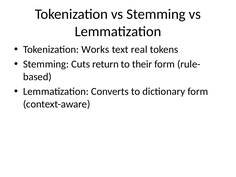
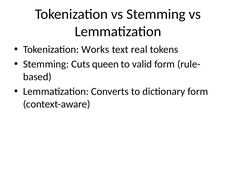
return: return -> queen
their: their -> valid
